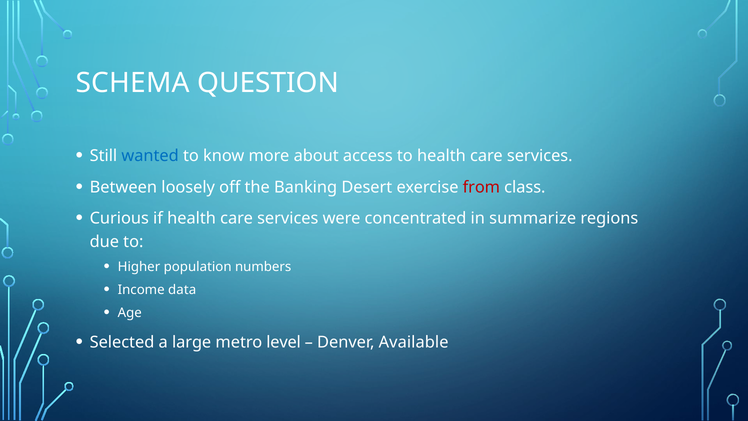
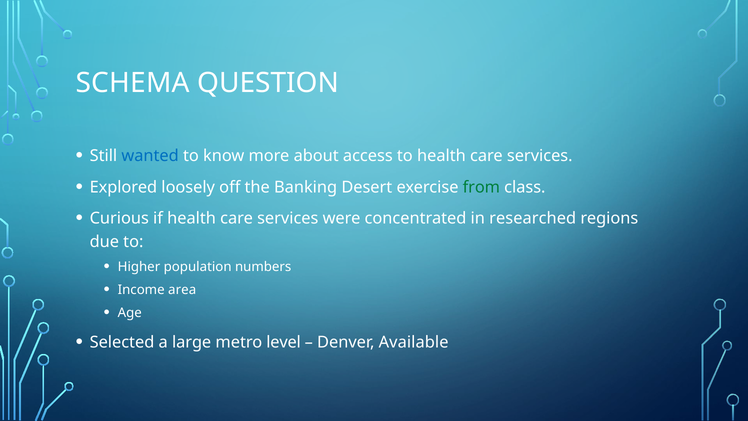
Between: Between -> Explored
from colour: red -> green
summarize: summarize -> researched
data: data -> area
